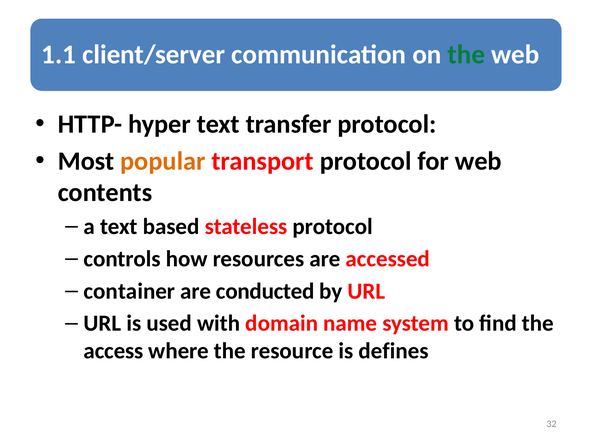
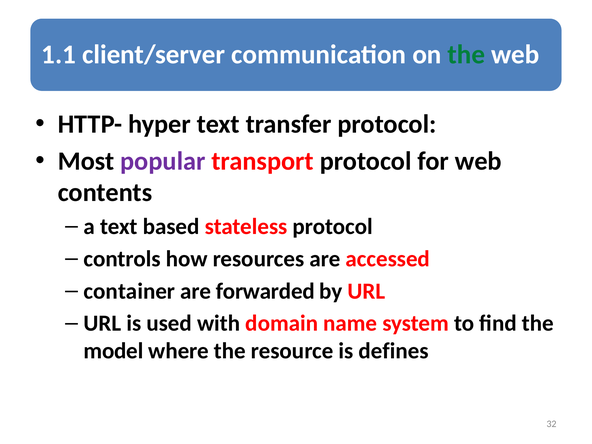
popular colour: orange -> purple
conducted: conducted -> forwarded
access: access -> model
